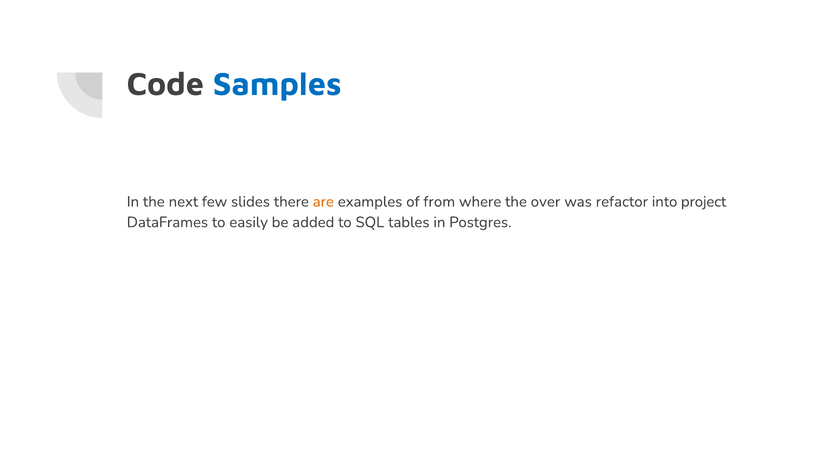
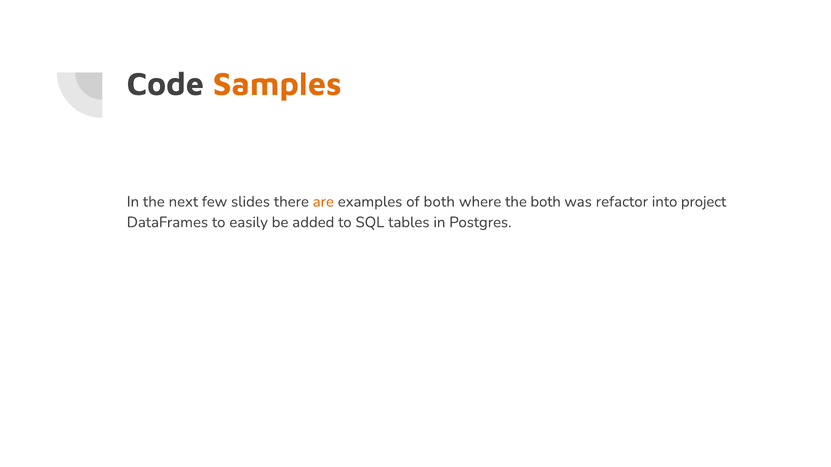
Samples colour: blue -> orange
of from: from -> both
the over: over -> both
